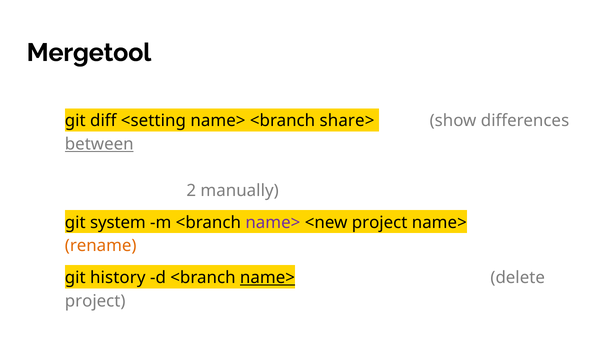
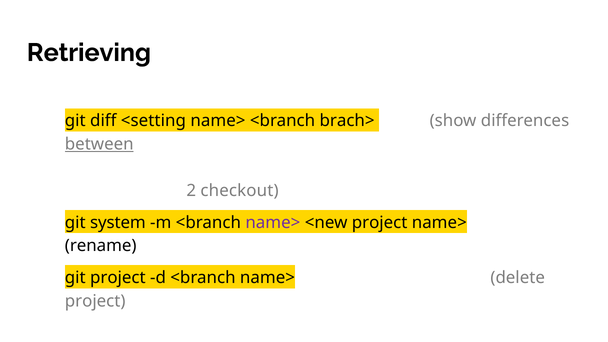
Mergetool: Mergetool -> Retrieving
share>: share> -> brach>
manually: manually -> checkout
rename colour: orange -> black
git history: history -> project
name> at (267, 278) underline: present -> none
